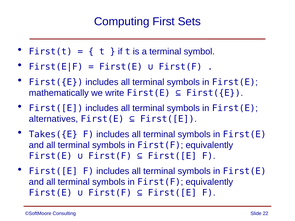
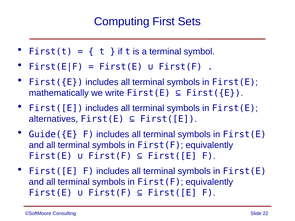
Takes({E: Takes({E -> Guide({E
